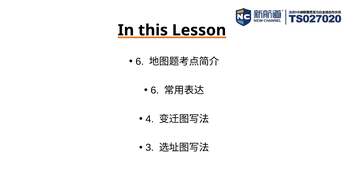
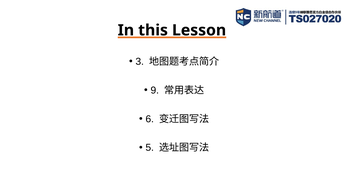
6 at (140, 62): 6 -> 3
6 at (155, 90): 6 -> 9
4: 4 -> 6
3: 3 -> 5
